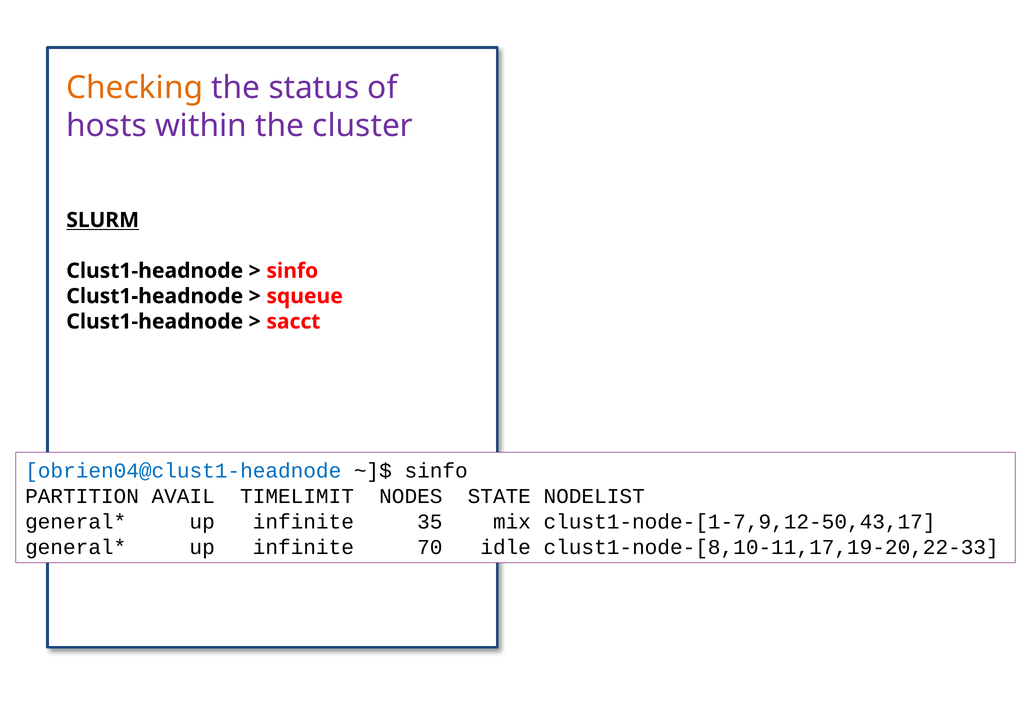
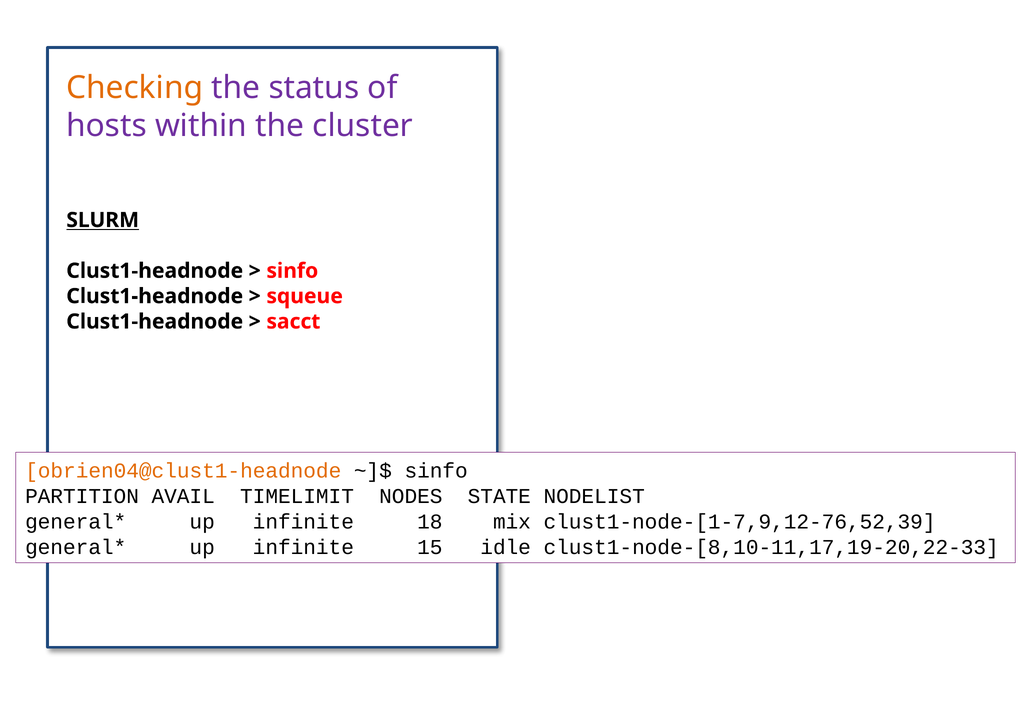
obrien04@clust1-headnode colour: blue -> orange
35: 35 -> 18
clust1-node-[1-7,9,12-50,43,17: clust1-node-[1-7,9,12-50,43,17 -> clust1-node-[1-7,9,12-76,52,39
70: 70 -> 15
